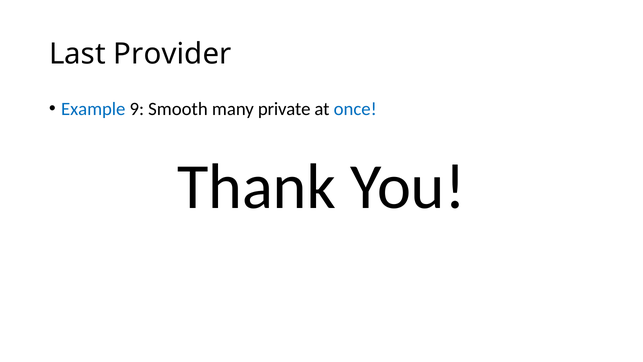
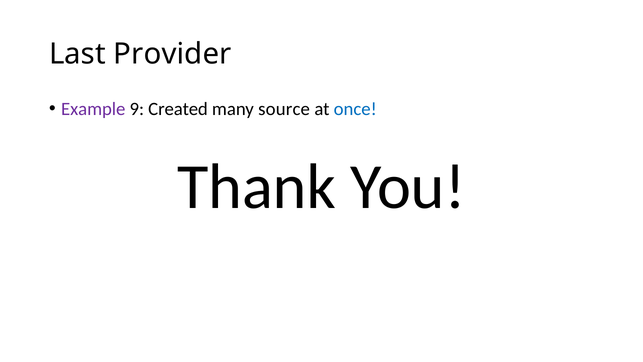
Example colour: blue -> purple
Smooth: Smooth -> Created
private: private -> source
